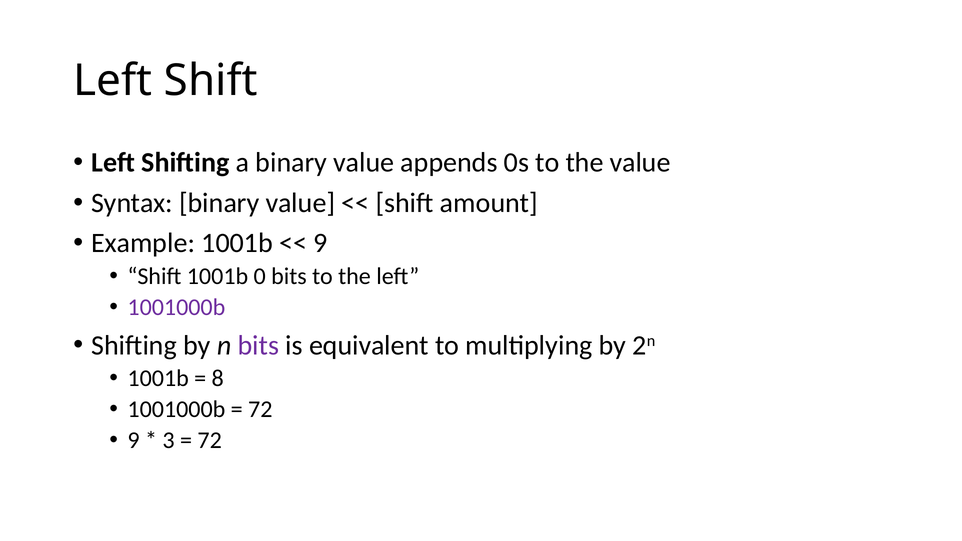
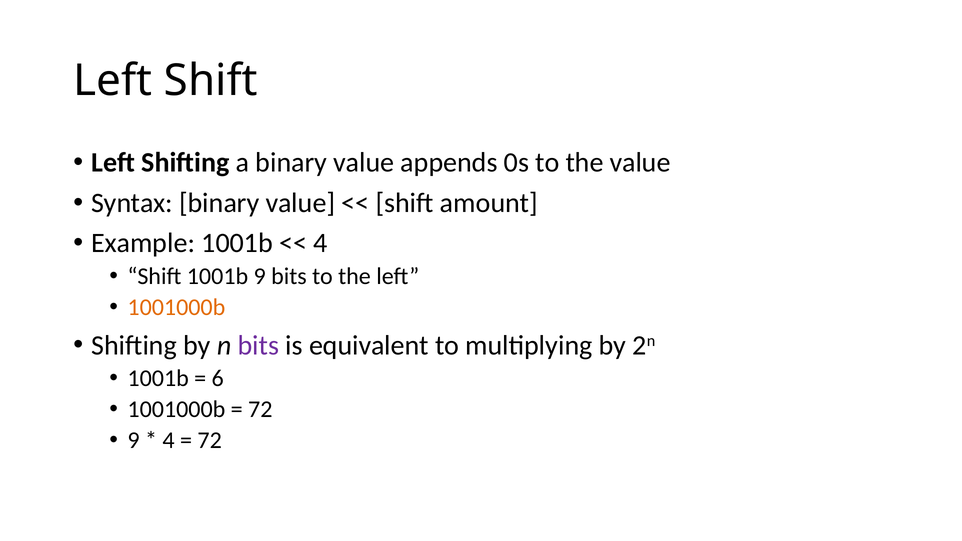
9 at (320, 243): 9 -> 4
1001b 0: 0 -> 9
1001000b at (176, 307) colour: purple -> orange
8: 8 -> 6
3 at (169, 440): 3 -> 4
